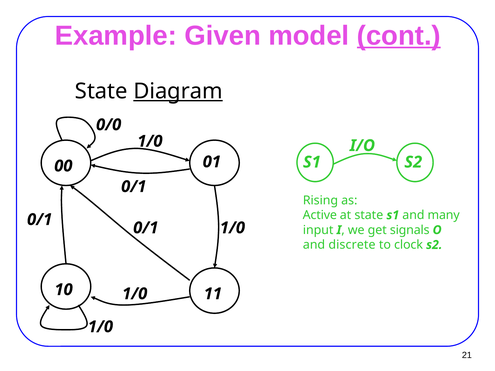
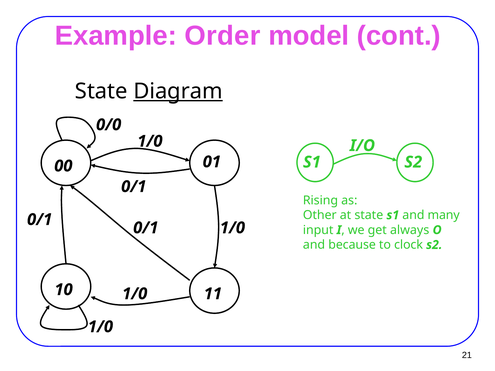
Given: Given -> Order
cont underline: present -> none
Active: Active -> Other
signals: signals -> always
discrete: discrete -> because
